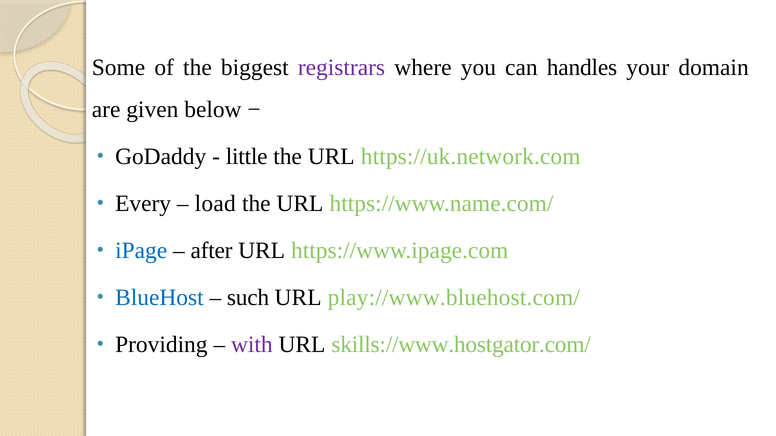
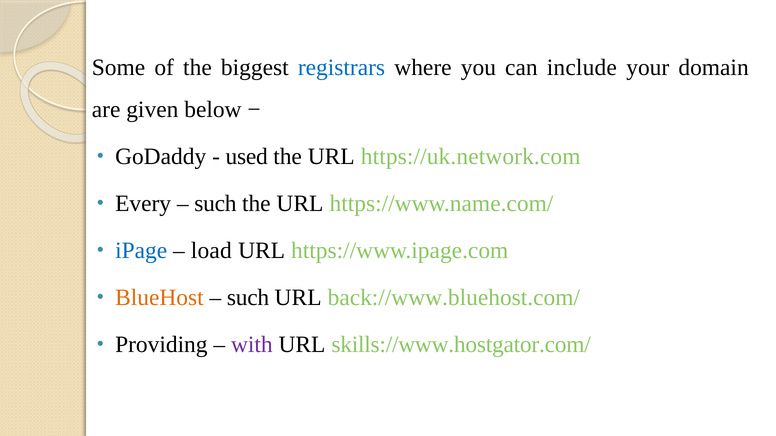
registrars colour: purple -> blue
handles: handles -> include
little: little -> used
load at (215, 204): load -> such
after: after -> load
BlueHost colour: blue -> orange
play://www.bluehost.com/: play://www.bluehost.com/ -> back://www.bluehost.com/
